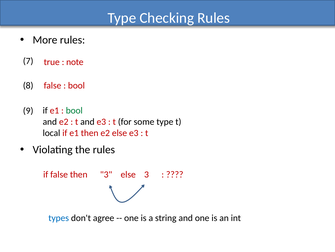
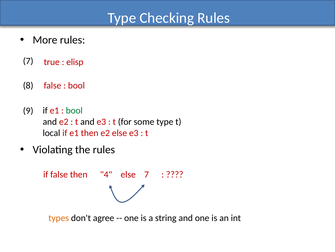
note: note -> elisp
then 3: 3 -> 4
else 3: 3 -> 7
types colour: blue -> orange
